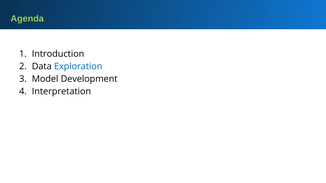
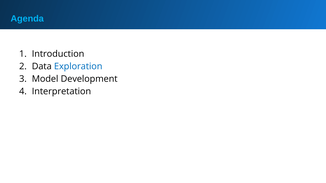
Agenda colour: light green -> light blue
